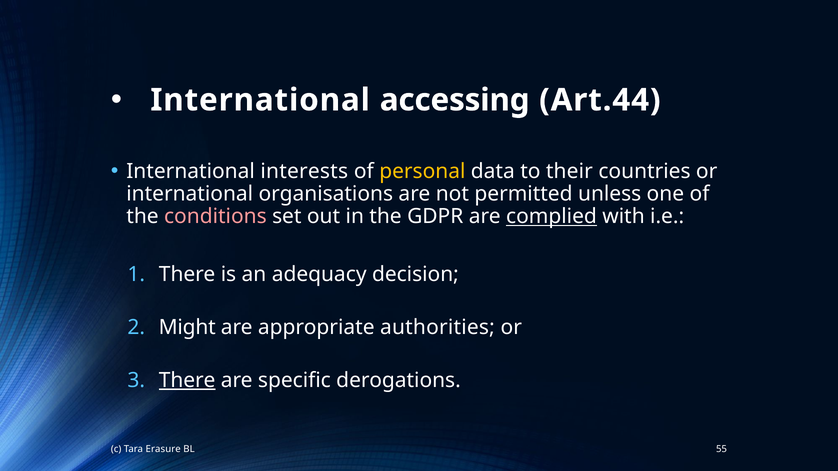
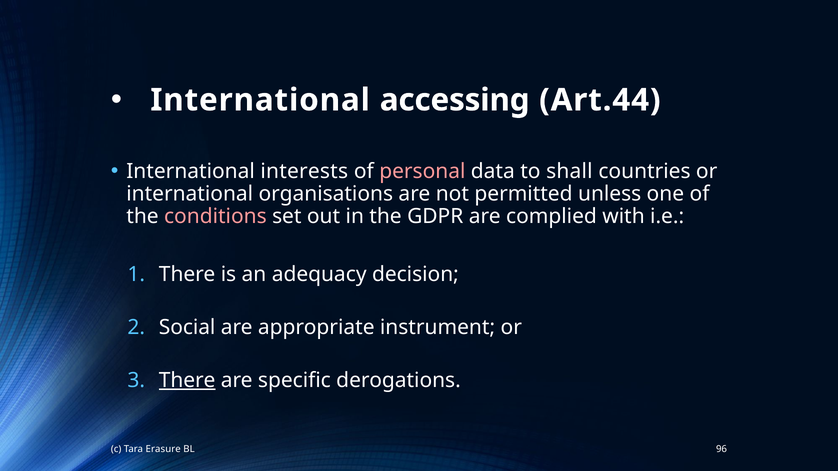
personal colour: yellow -> pink
their: their -> shall
complied underline: present -> none
Might: Might -> Social
authorities: authorities -> instrument
55: 55 -> 96
